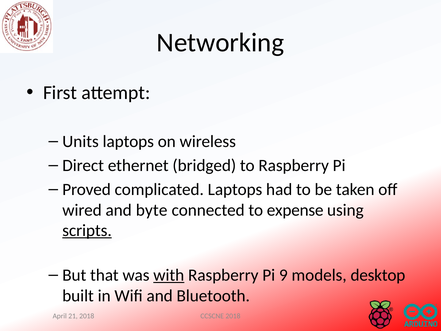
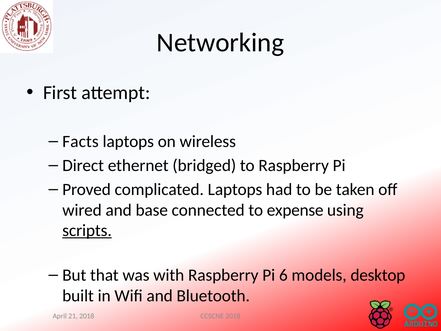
Units: Units -> Facts
byte: byte -> base
with underline: present -> none
9: 9 -> 6
